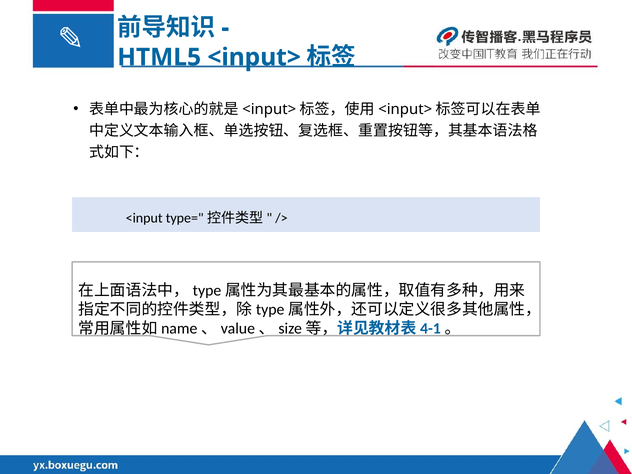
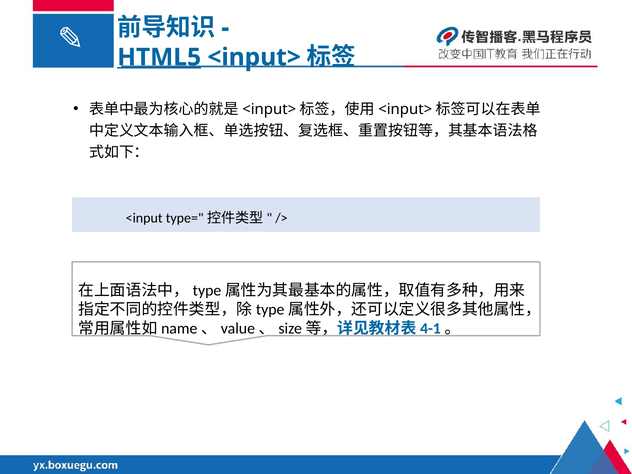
HTML5 underline: none -> present
